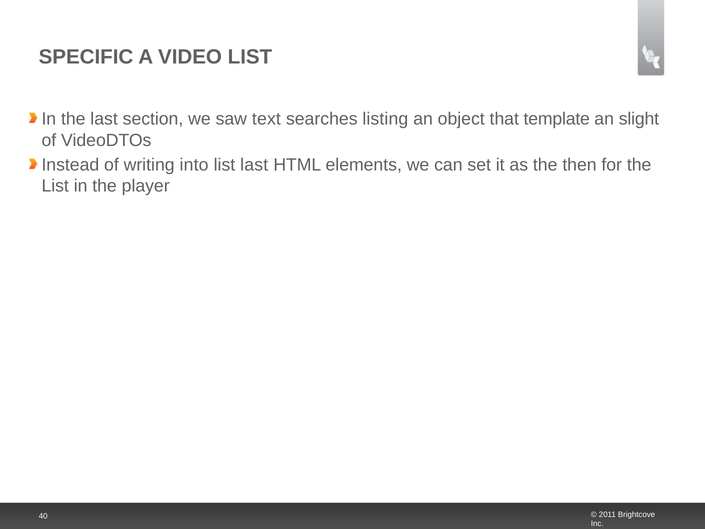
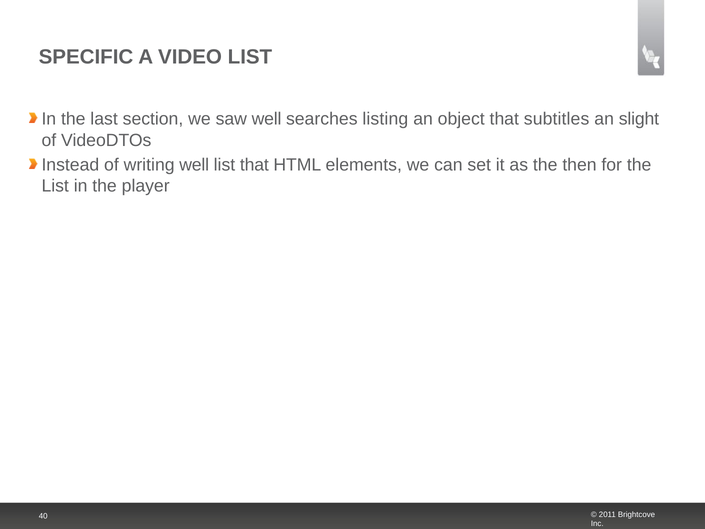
saw text: text -> well
template: template -> subtitles
writing into: into -> well
list last: last -> that
